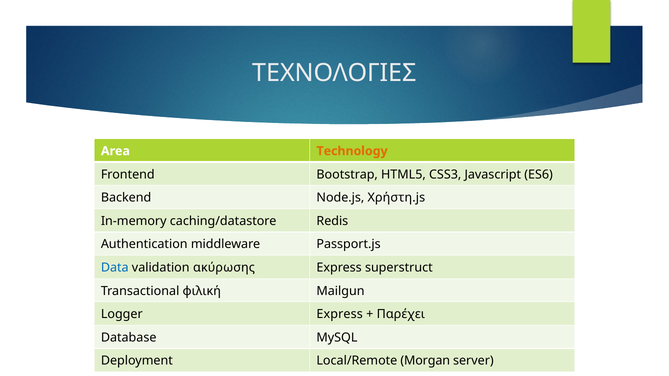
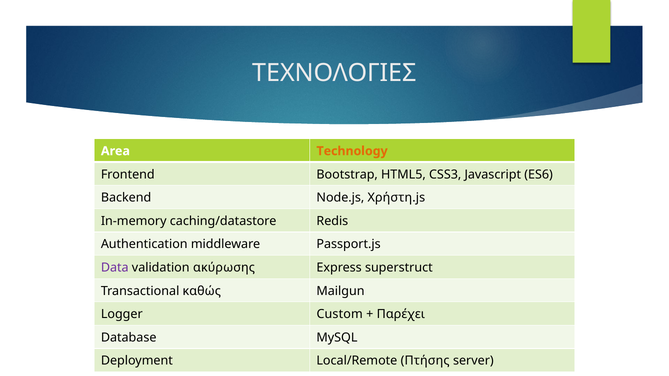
Data colour: blue -> purple
φιλική: φιλική -> καθώς
Logger Express: Express -> Custom
Morgan: Morgan -> Πτήσης
